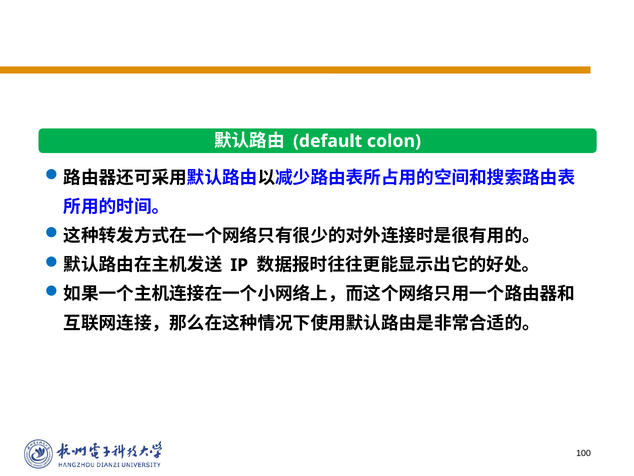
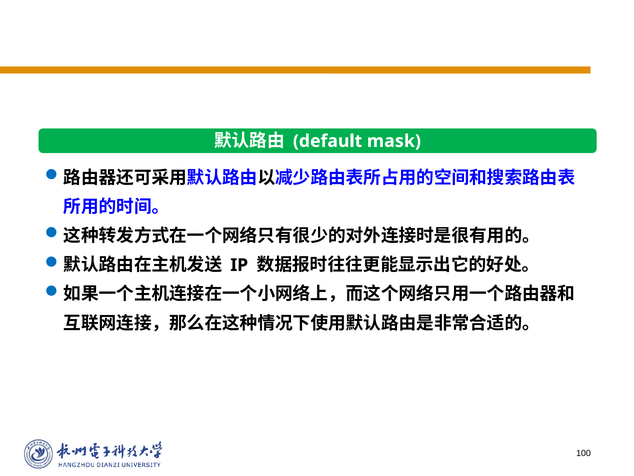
colon: colon -> mask
